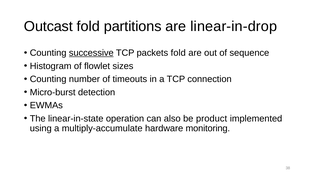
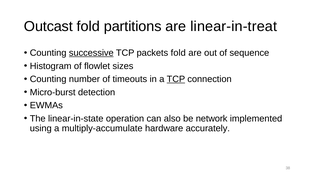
linear-in-drop: linear-in-drop -> linear-in-treat
TCP at (176, 79) underline: none -> present
product: product -> network
monitoring: monitoring -> accurately
